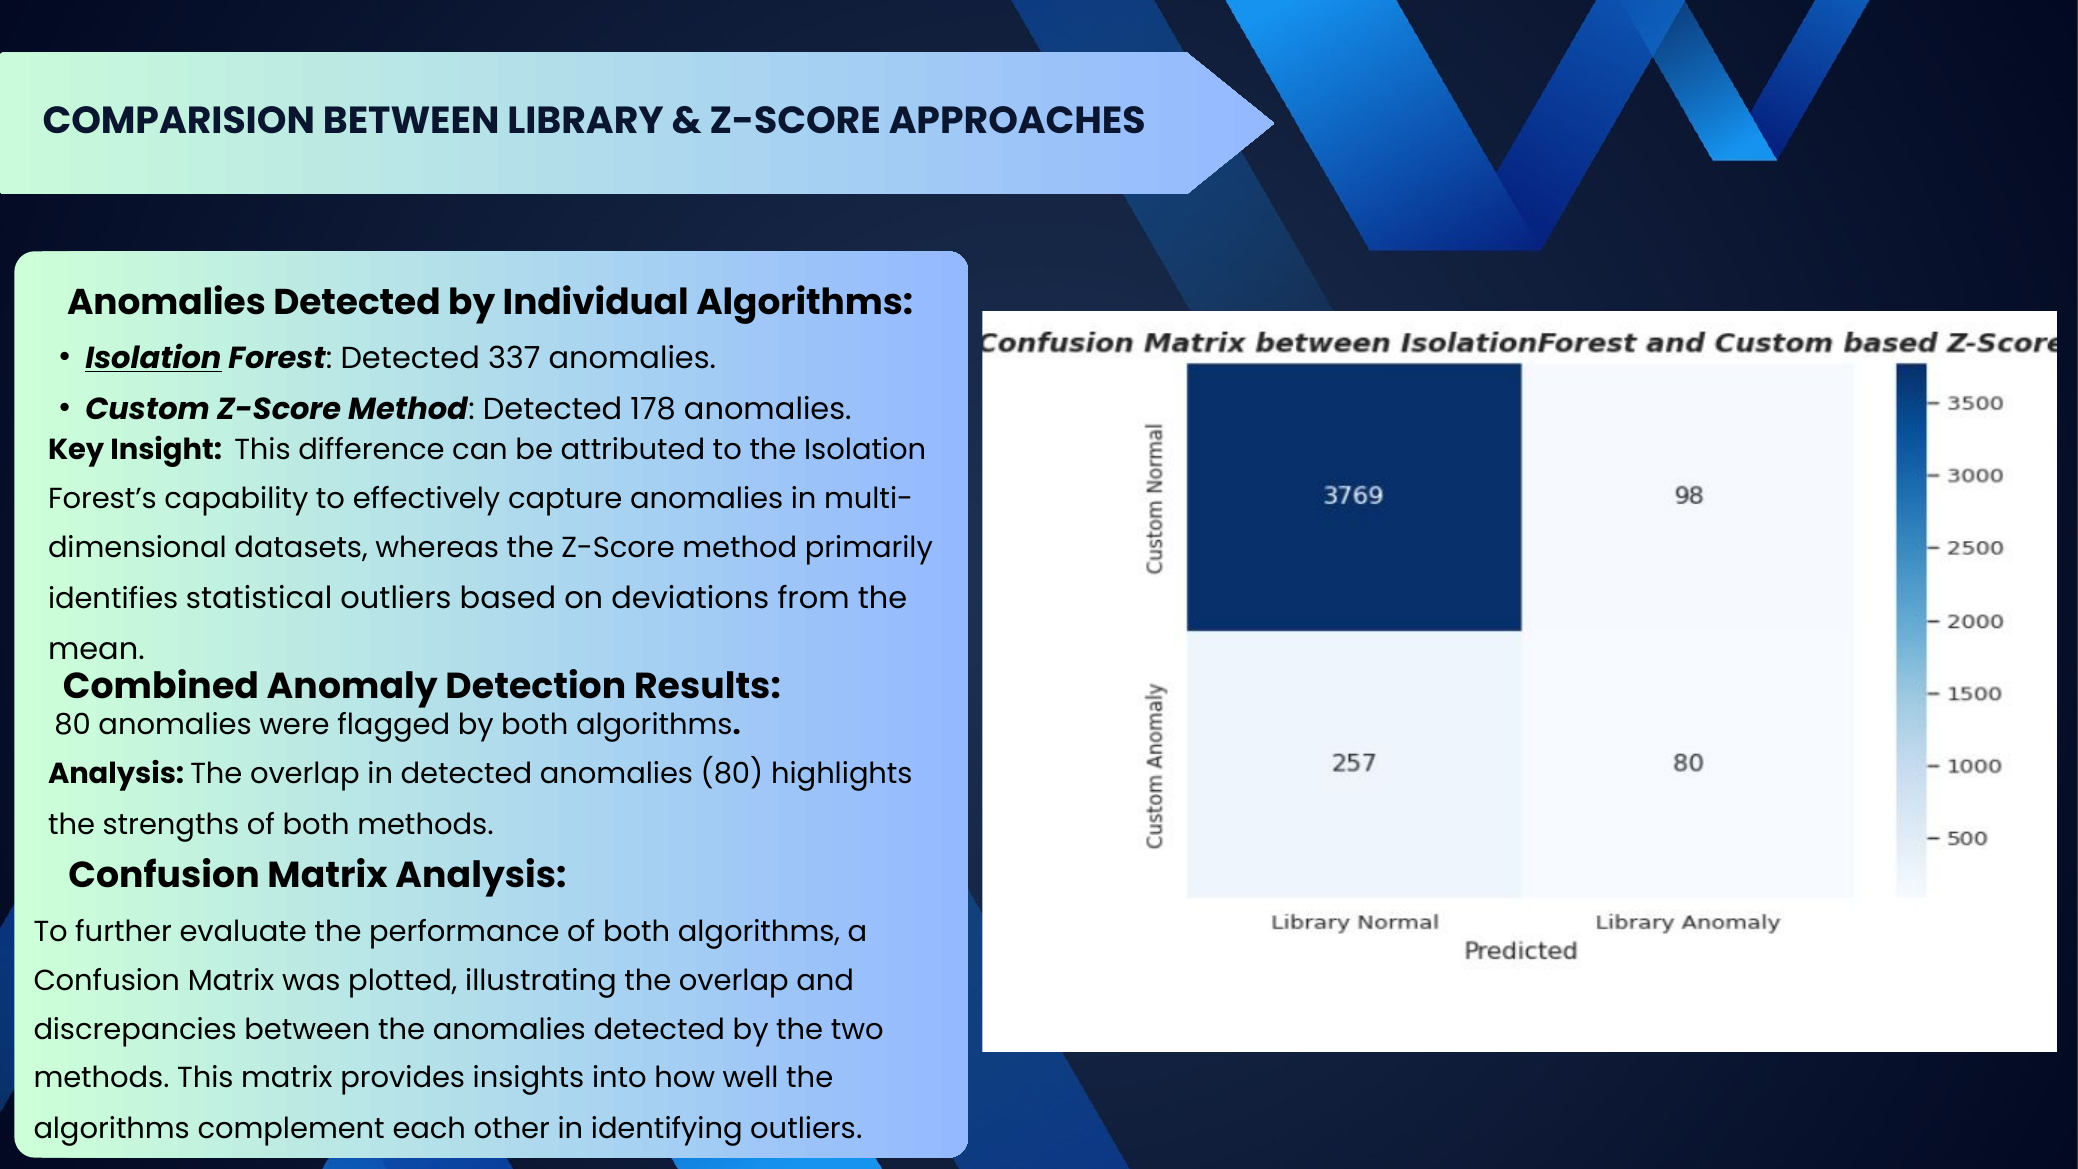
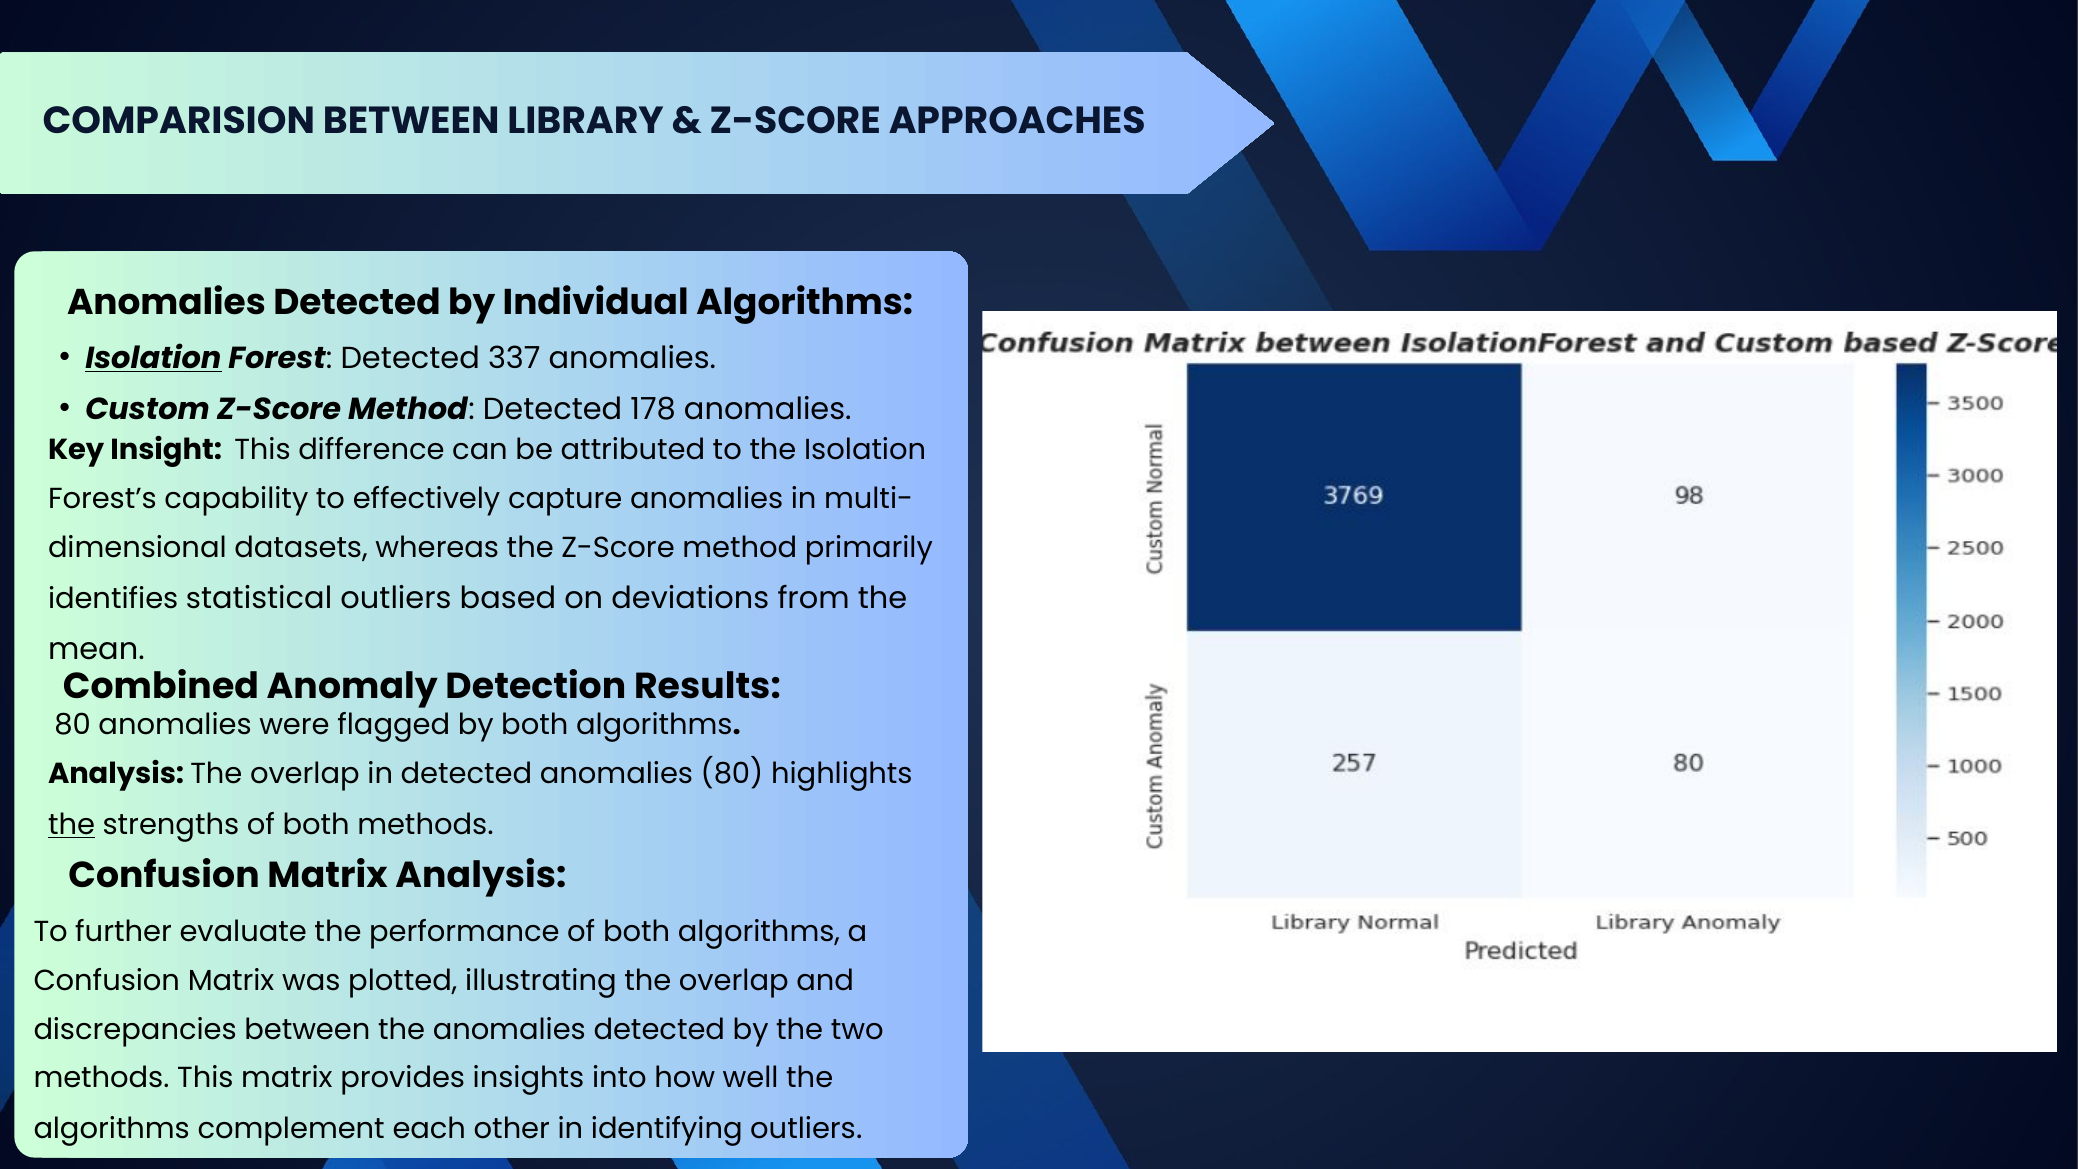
the at (72, 825) underline: none -> present
